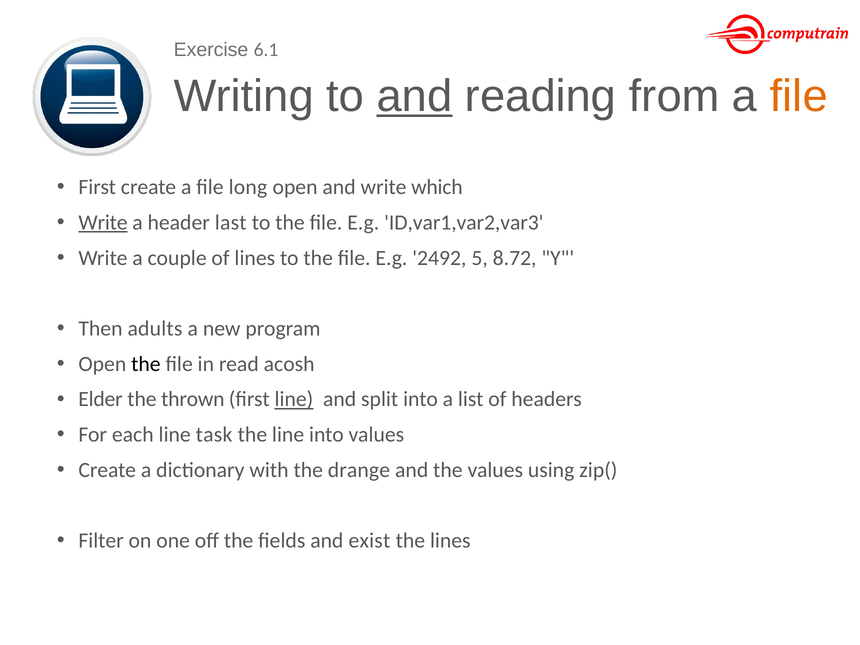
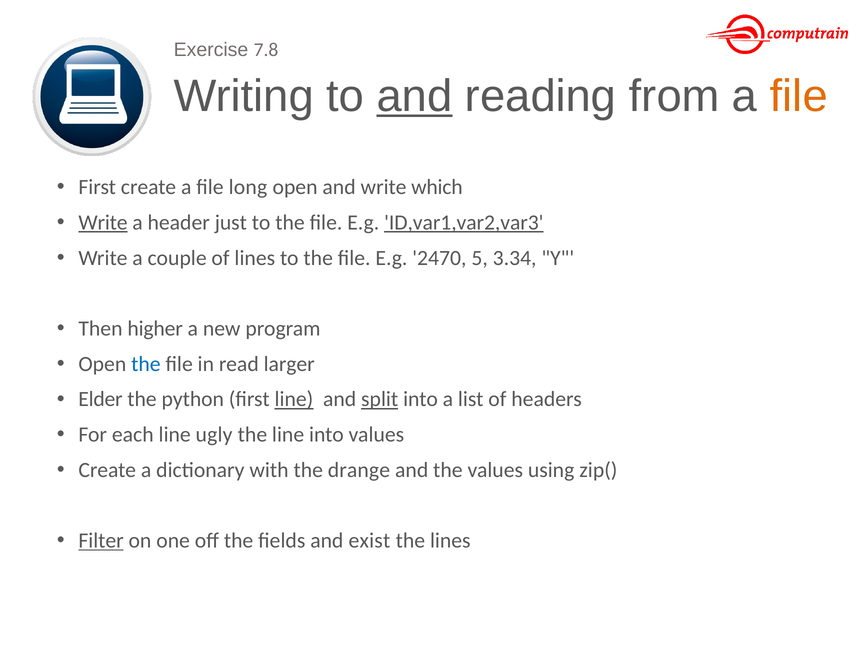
6.1: 6.1 -> 7.8
last: last -> just
ID,var1,var2,var3 underline: none -> present
2492: 2492 -> 2470
8.72: 8.72 -> 3.34
adults: adults -> higher
the at (146, 364) colour: black -> blue
acosh: acosh -> larger
thrown: thrown -> python
split underline: none -> present
task: task -> ugly
Filter underline: none -> present
